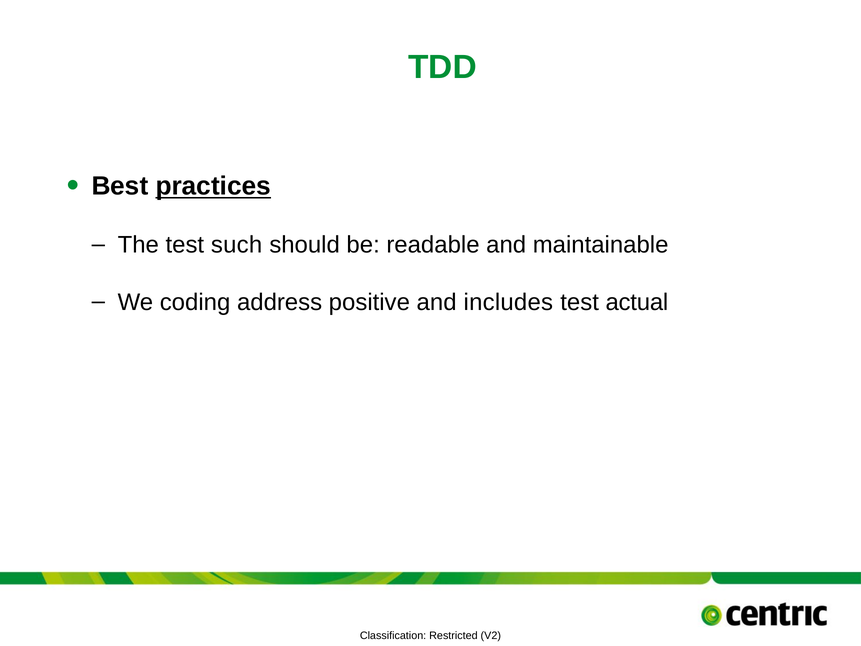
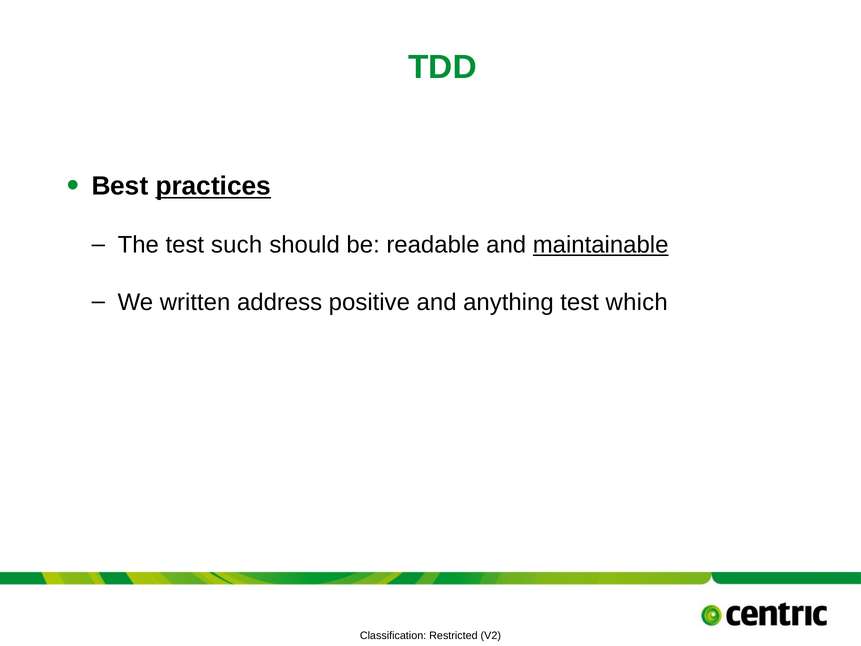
maintainable at (601, 245) underline: none -> present
coding: coding -> written
includes: includes -> anything
actual: actual -> which
